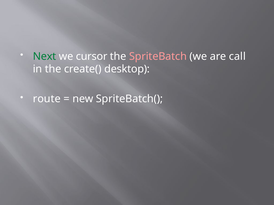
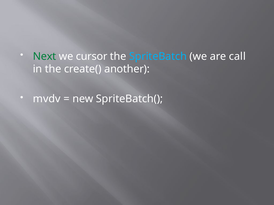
SpriteBatch colour: pink -> light blue
desktop: desktop -> another
route: route -> mvdv
